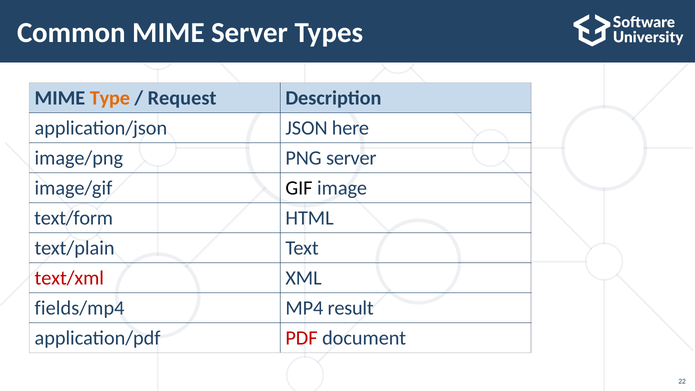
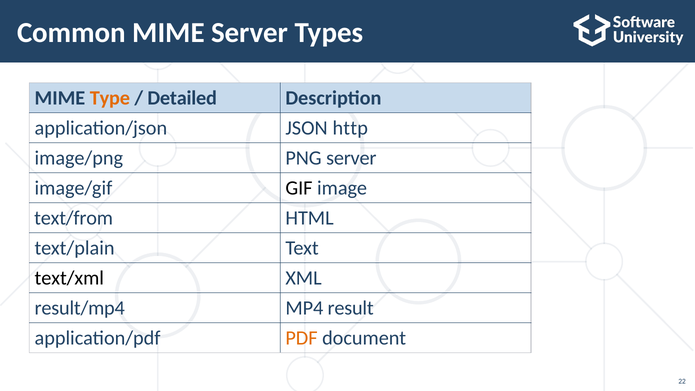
Request: Request -> Detailed
here: here -> http
text/form: text/form -> text/from
text/xml colour: red -> black
fields/mp4: fields/mp4 -> result/mp4
PDF colour: red -> orange
